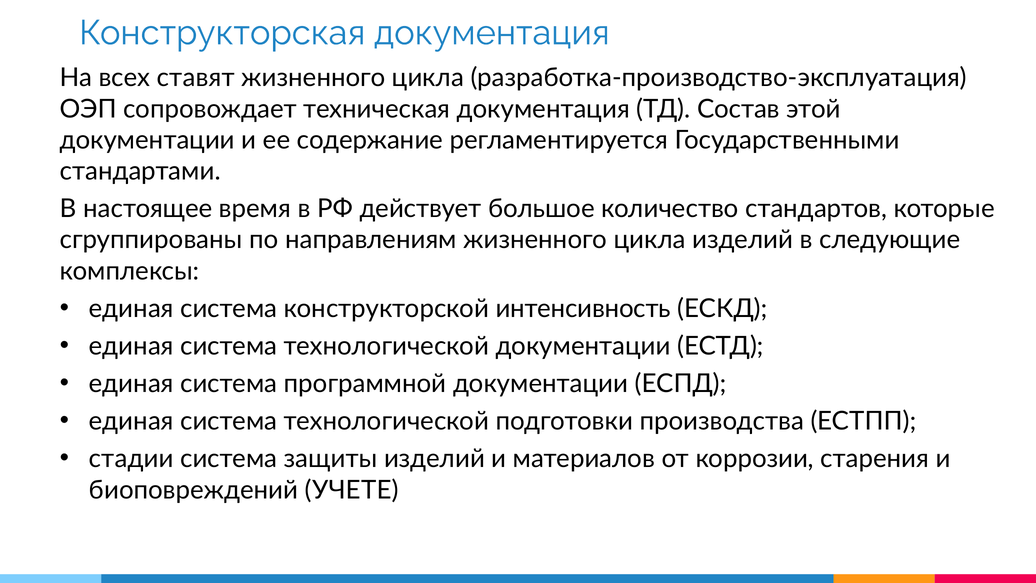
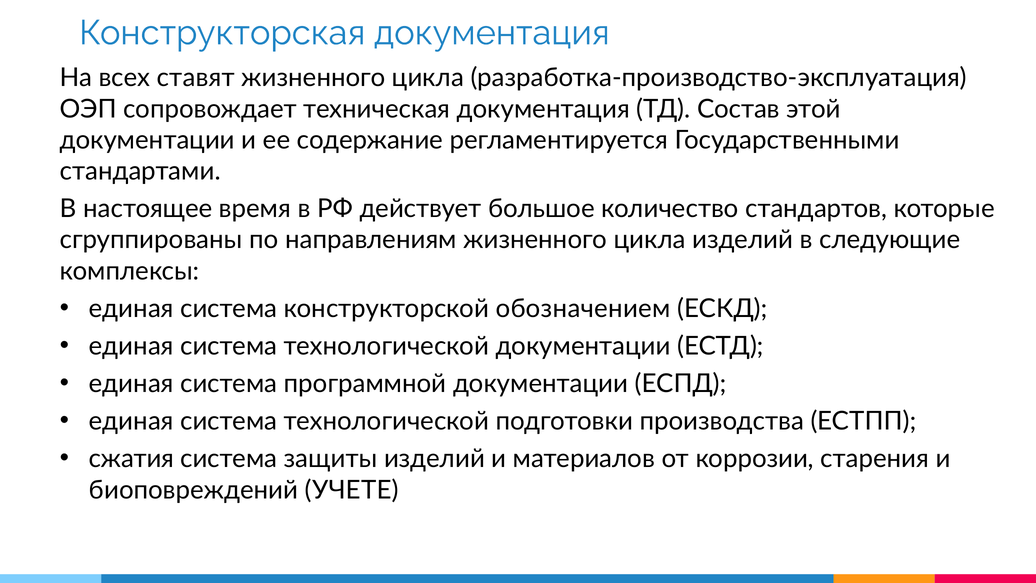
интенсивность: интенсивность -> обозначением
стадии: стадии -> сжатия
